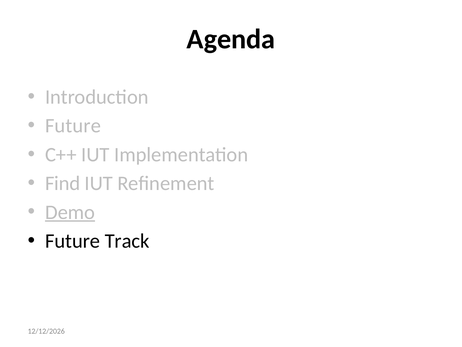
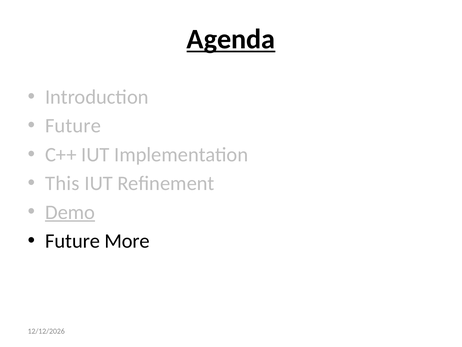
Agenda underline: none -> present
Find: Find -> This
Track: Track -> More
